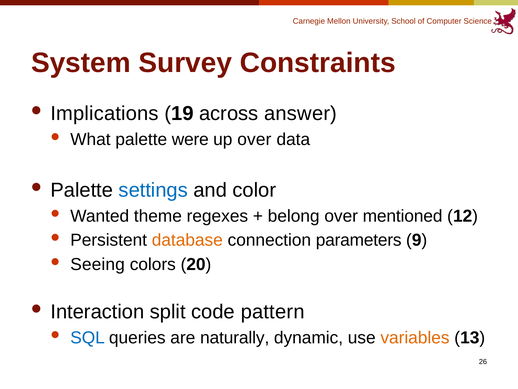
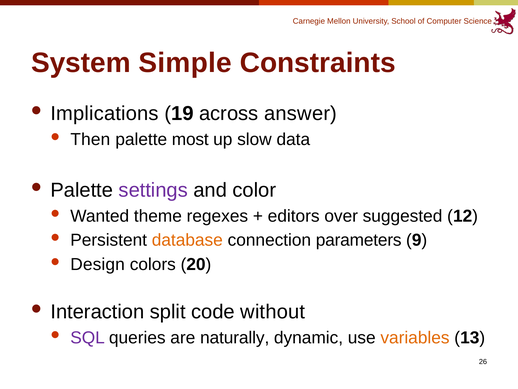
Survey: Survey -> Simple
What: What -> Then
were: were -> most
up over: over -> slow
settings colour: blue -> purple
belong: belong -> editors
mentioned: mentioned -> suggested
Seeing: Seeing -> Design
pattern: pattern -> without
SQL colour: blue -> purple
